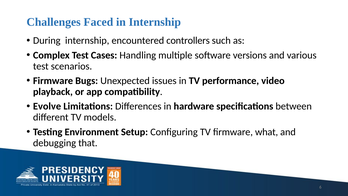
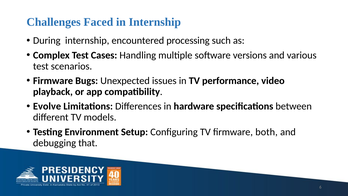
controllers: controllers -> processing
what: what -> both
